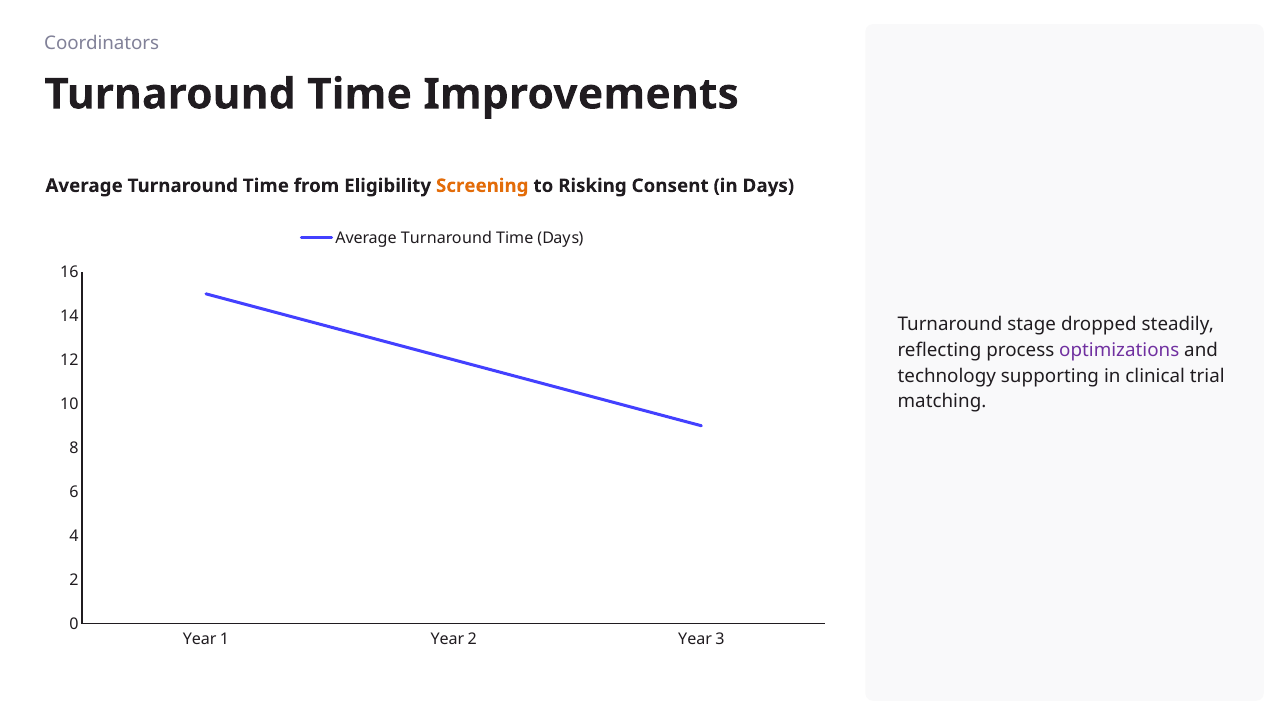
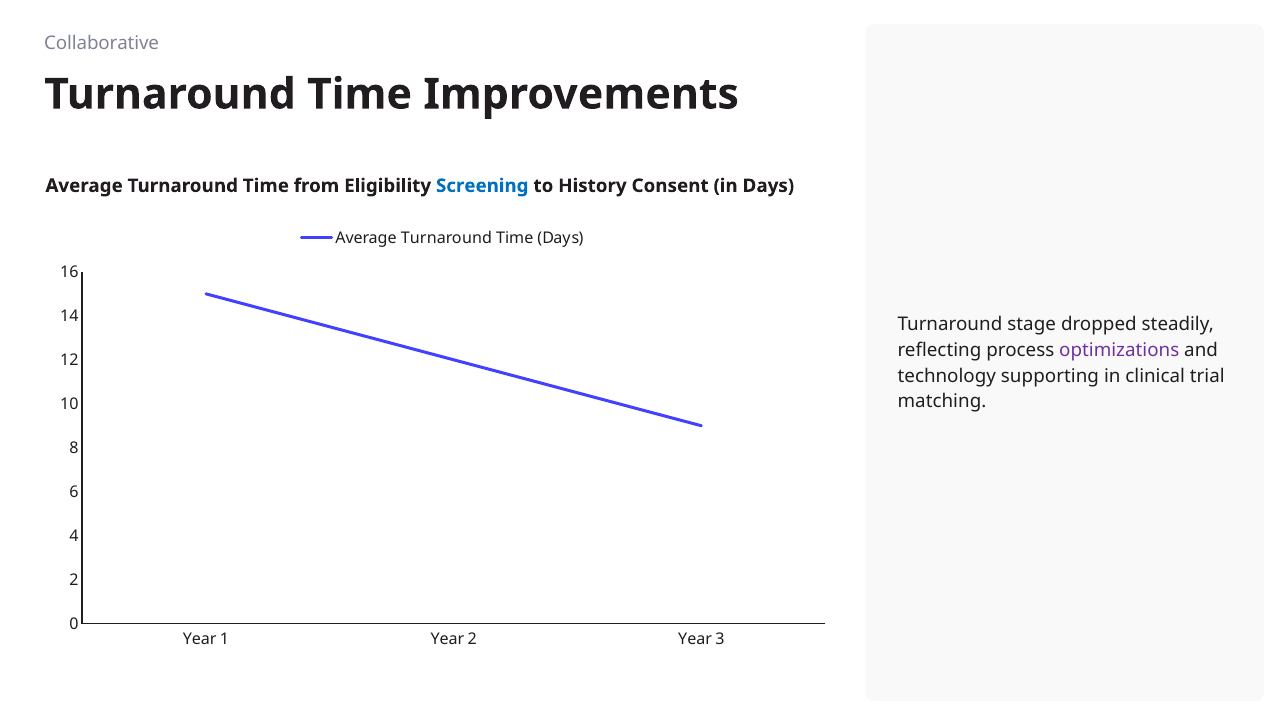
Coordinators: Coordinators -> Collaborative
Screening colour: orange -> blue
Risking: Risking -> History
